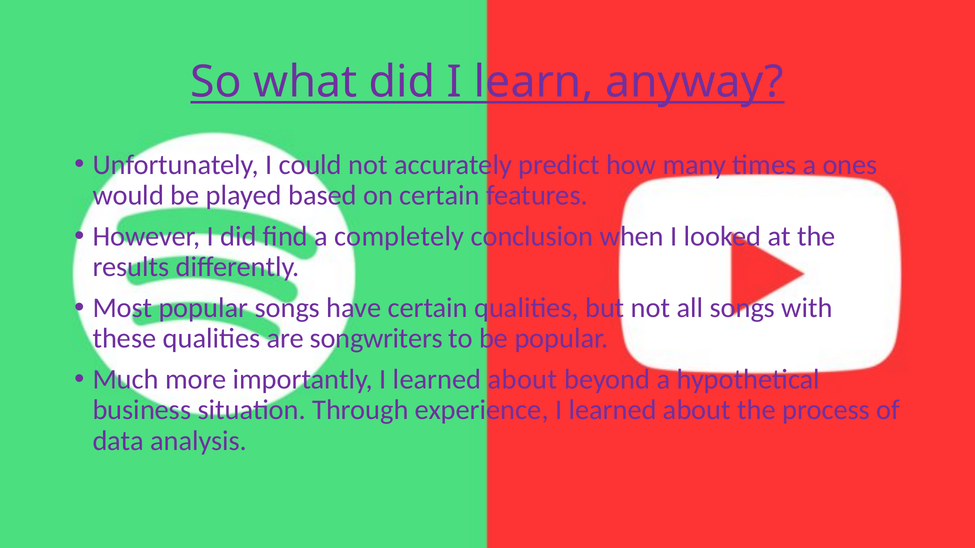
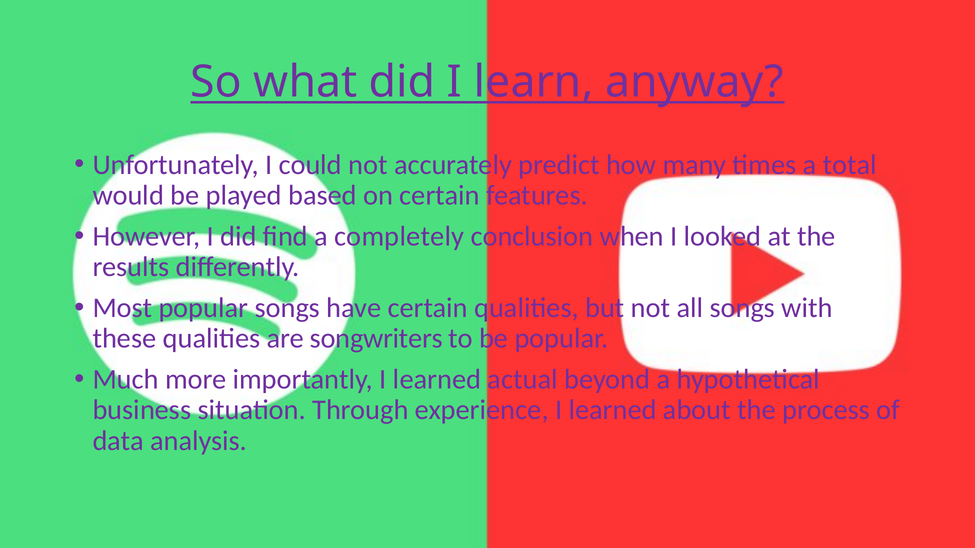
ones: ones -> total
importantly I learned about: about -> actual
